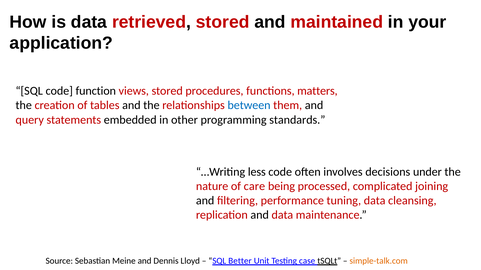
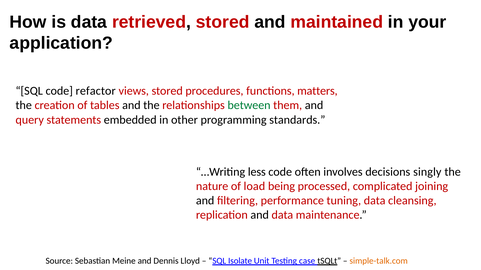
function: function -> refactor
between colour: blue -> green
under: under -> singly
care: care -> load
Better: Better -> Isolate
